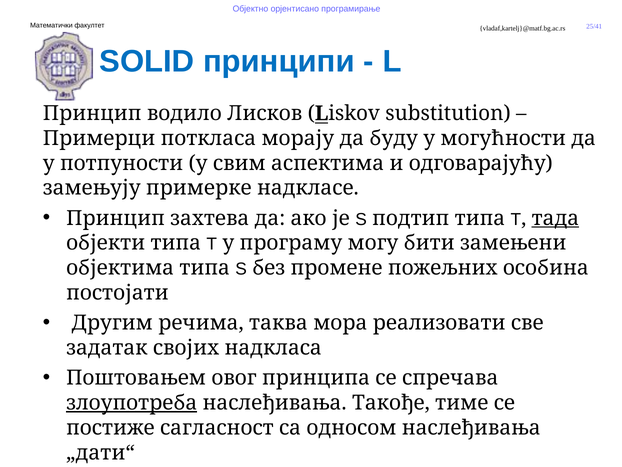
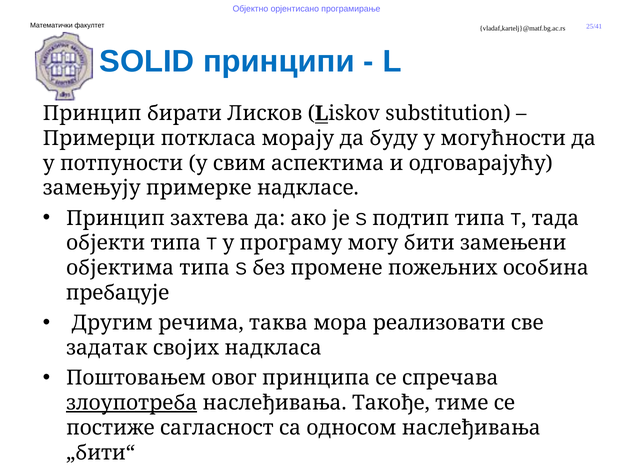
водило: водило -> бирати
тада underline: present -> none
постојати: постојати -> пребацује
„дати“: „дати“ -> „бити“
